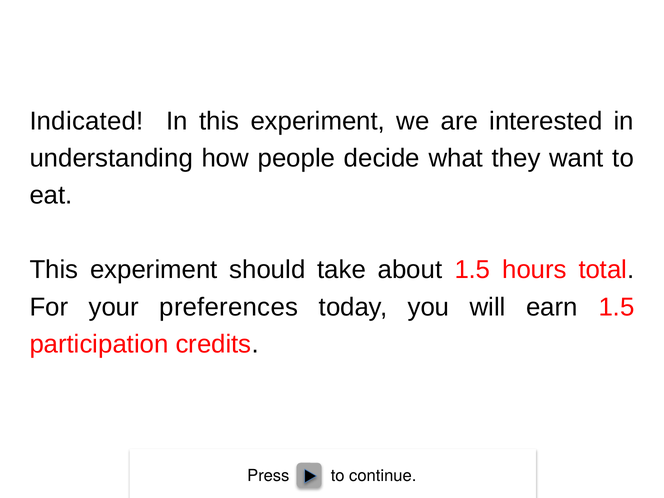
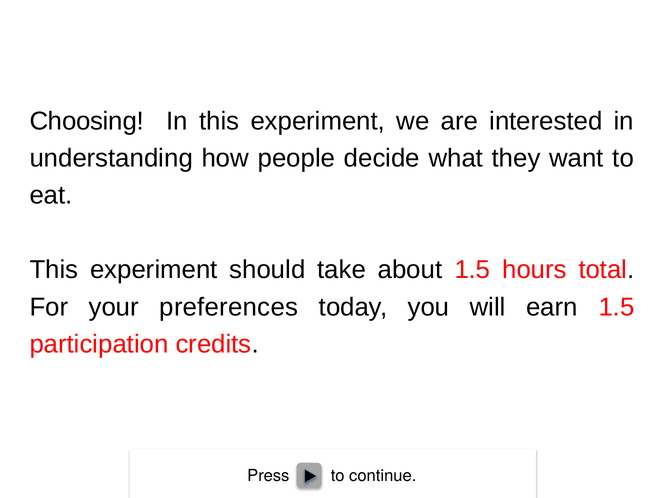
Indicated: Indicated -> Choosing
